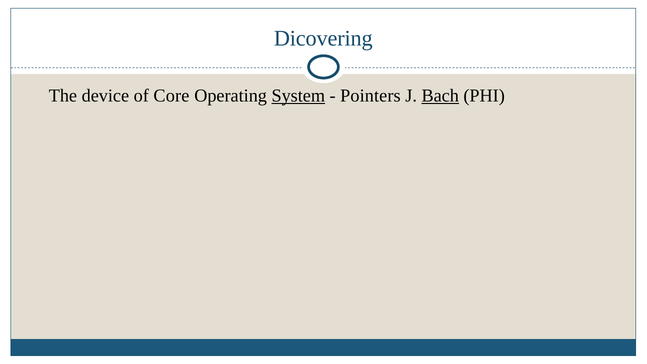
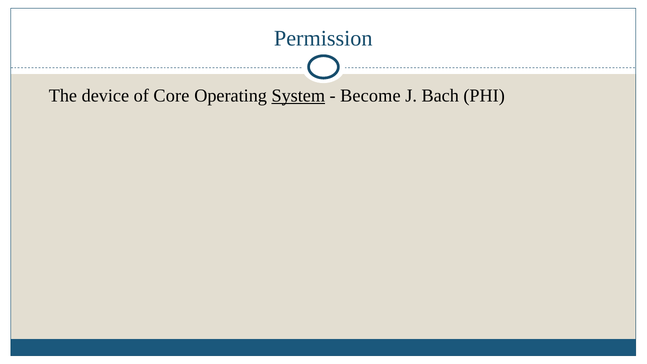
Dicovering: Dicovering -> Permission
Pointers: Pointers -> Become
Bach underline: present -> none
